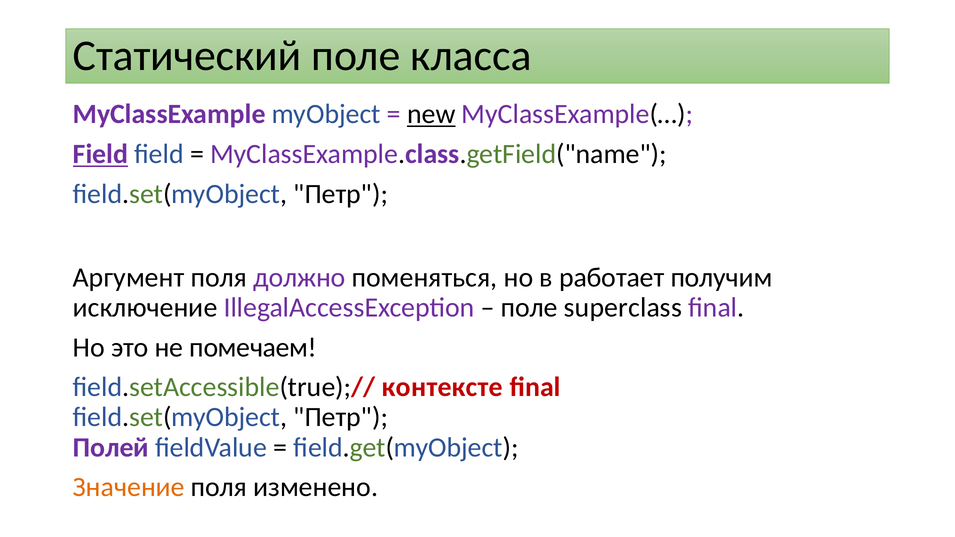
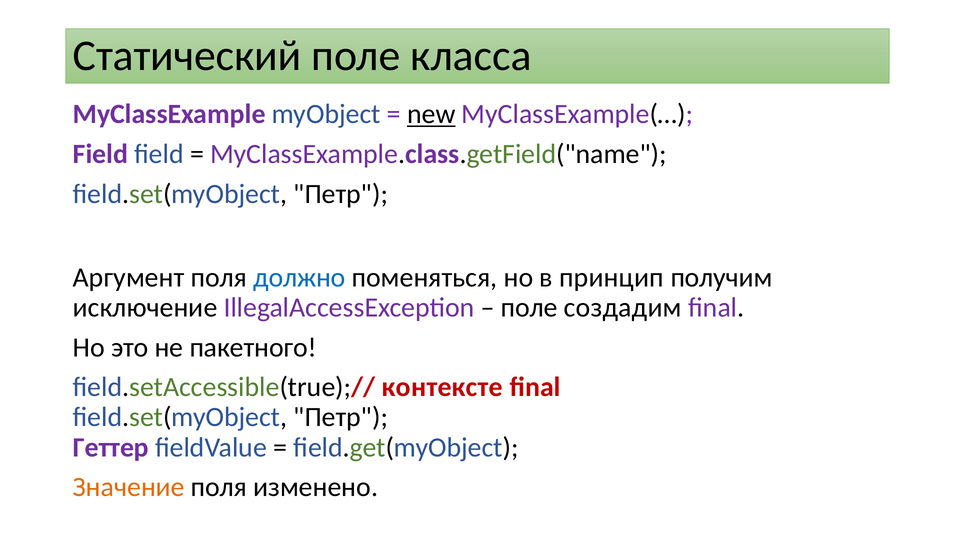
Field at (100, 154) underline: present -> none
должно colour: purple -> blue
работает: работает -> принцип
superclass: superclass -> создадим
помечаем: помечаем -> пакетного
Полей: Полей -> Геттер
